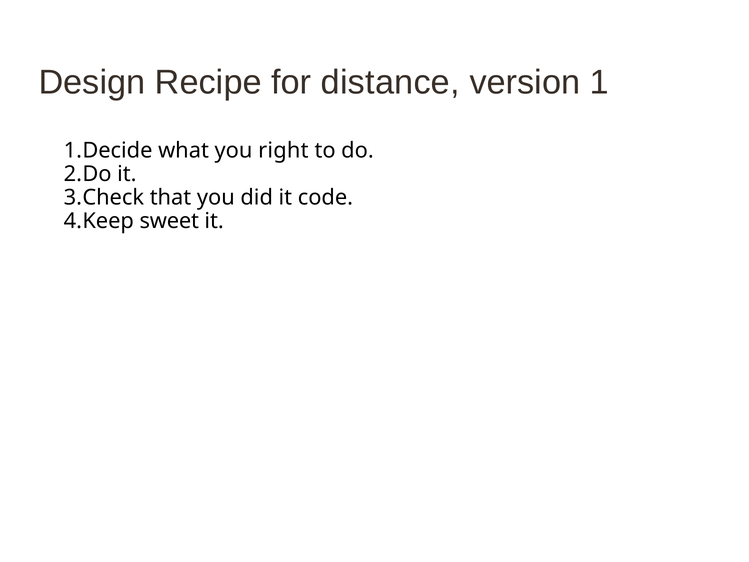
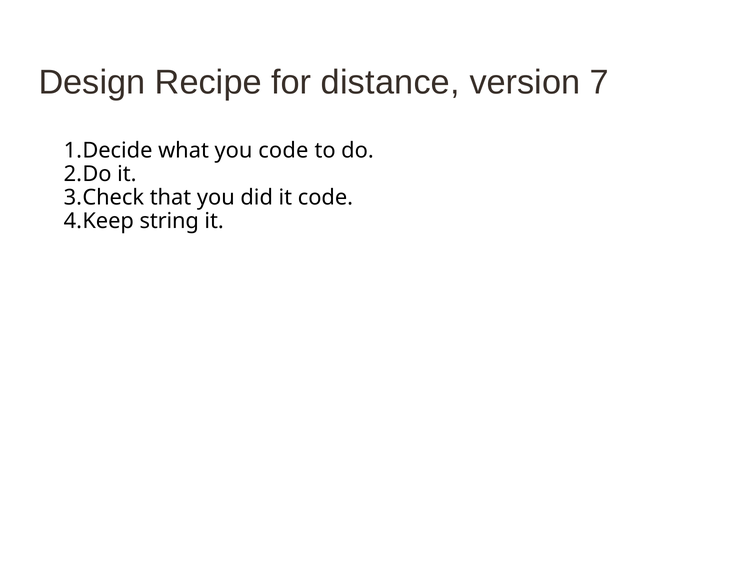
1: 1 -> 7
you right: right -> code
sweet: sweet -> string
